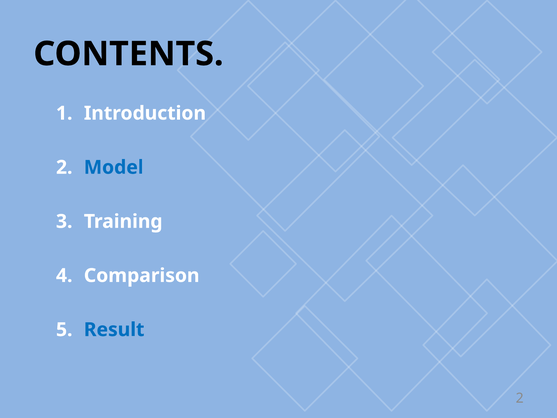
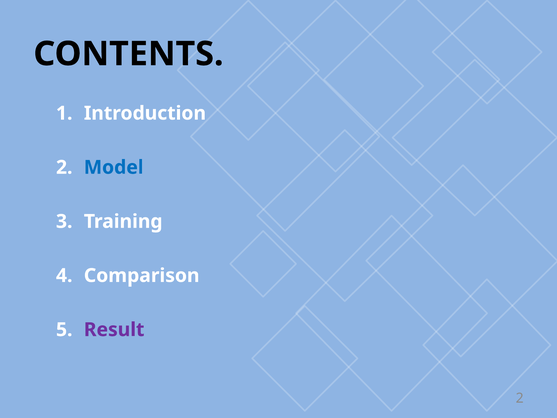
Result colour: blue -> purple
